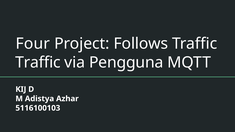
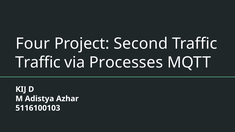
Follows: Follows -> Second
Pengguna: Pengguna -> Processes
